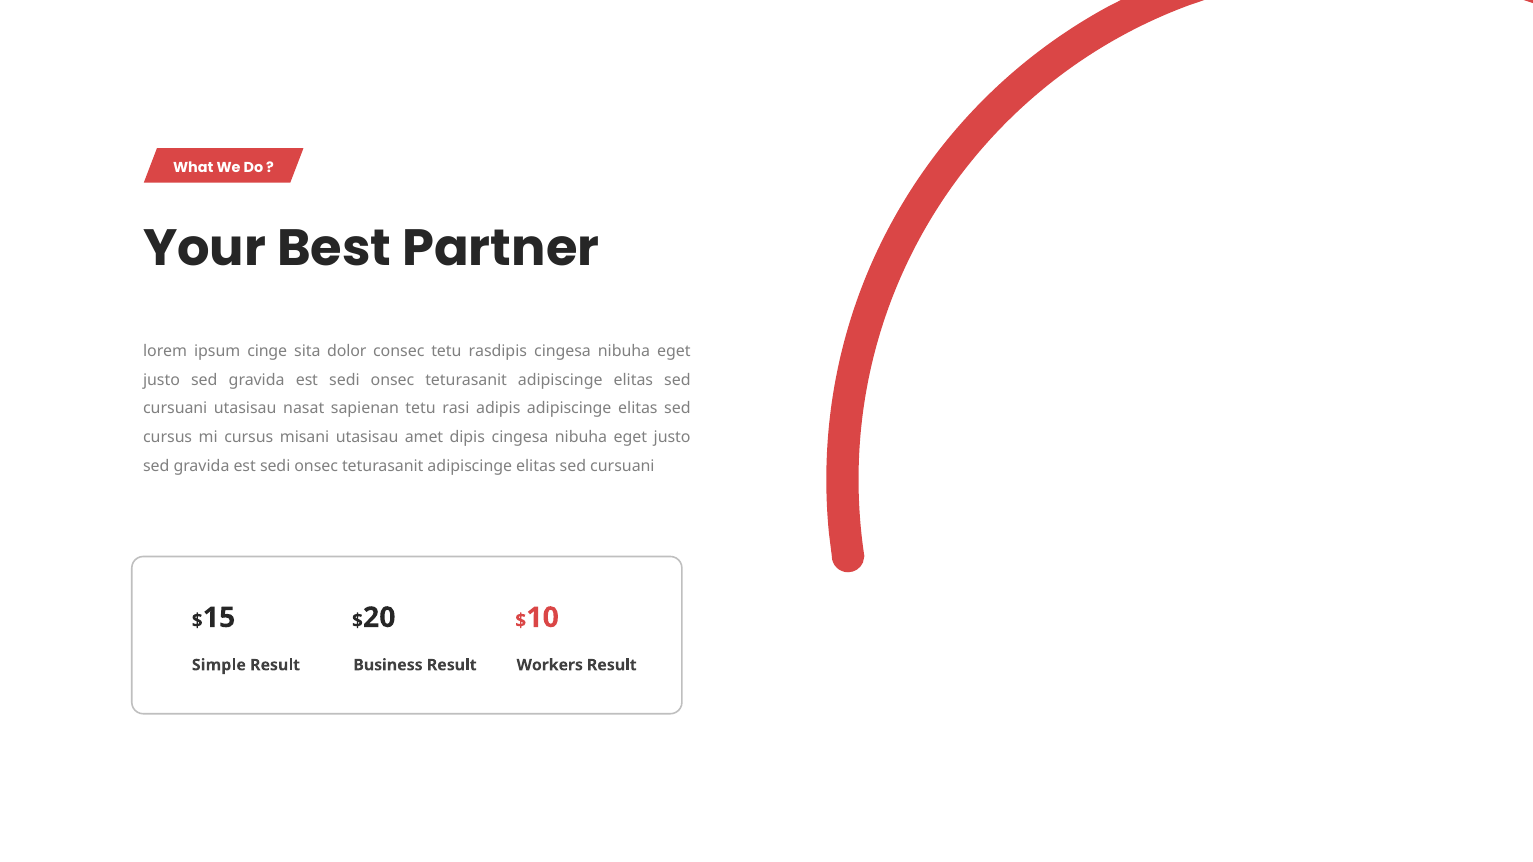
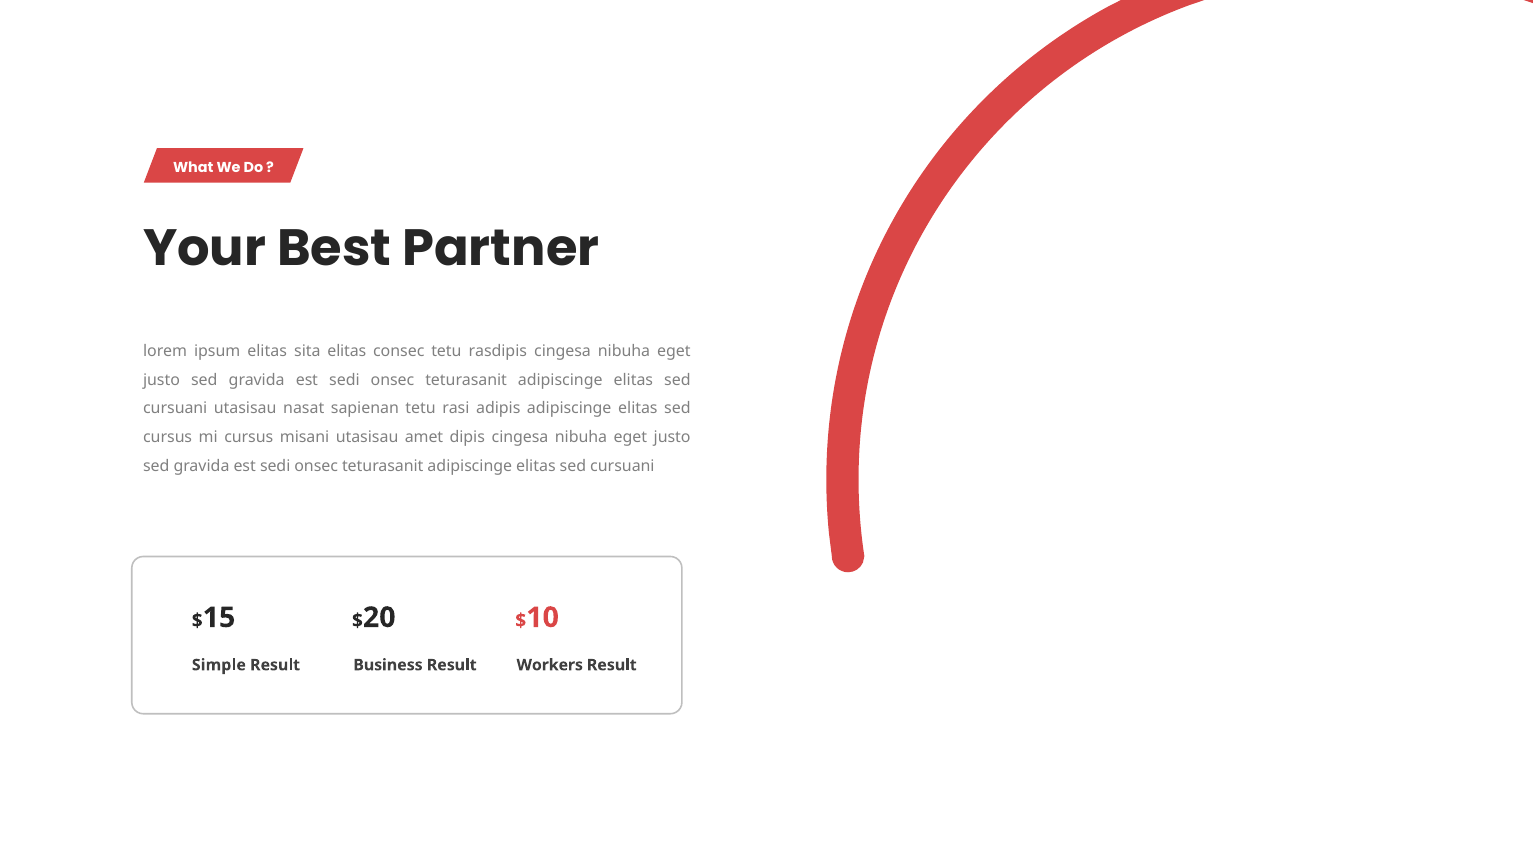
ipsum cinge: cinge -> elitas
sita dolor: dolor -> elitas
